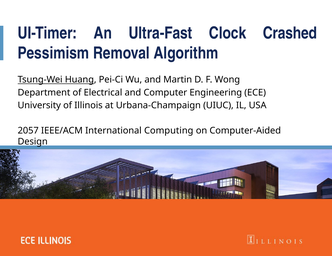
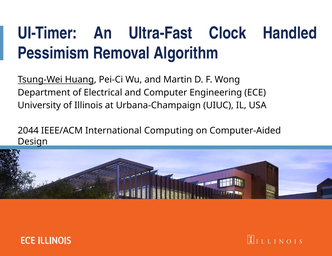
Crashed: Crashed -> Handled
2057: 2057 -> 2044
